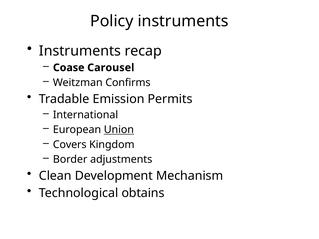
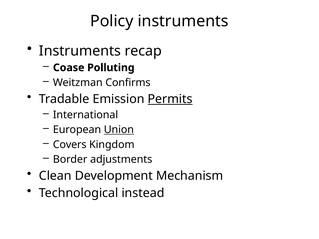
Carousel: Carousel -> Polluting
Permits underline: none -> present
obtains: obtains -> instead
